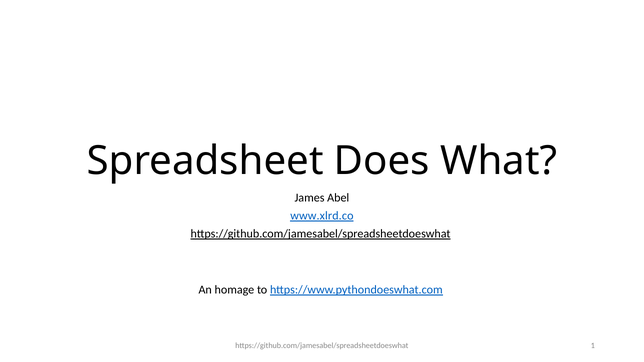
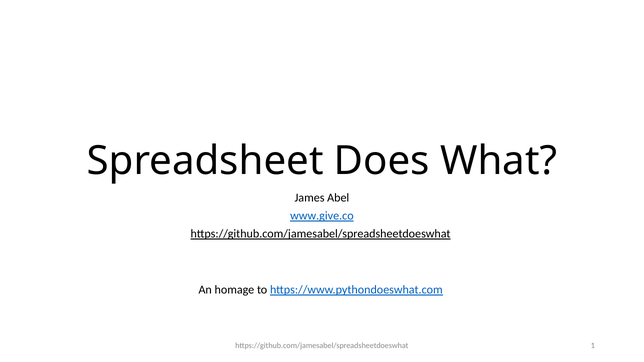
www.xlrd.co: www.xlrd.co -> www.give.co
